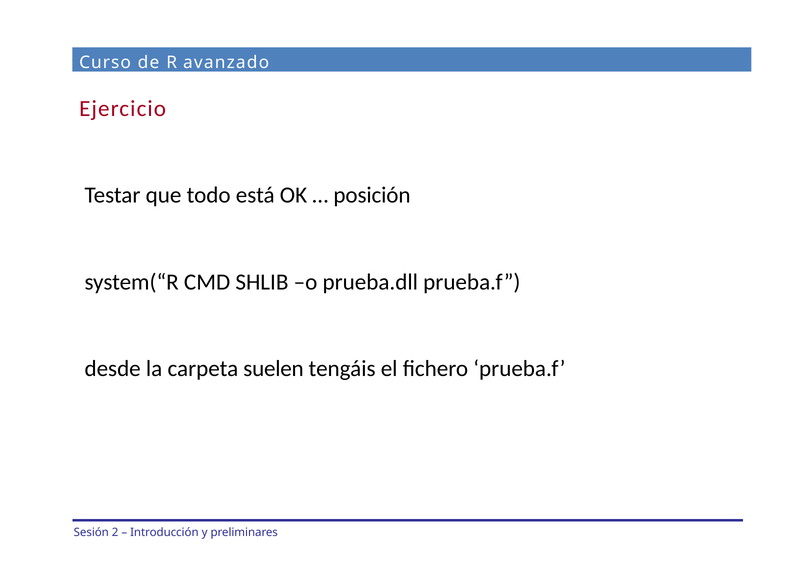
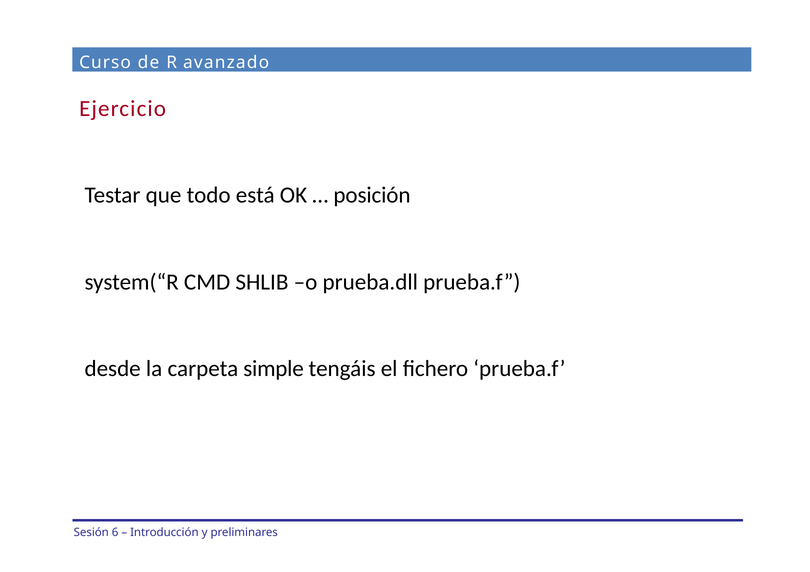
suelen: suelen -> simple
2: 2 -> 6
